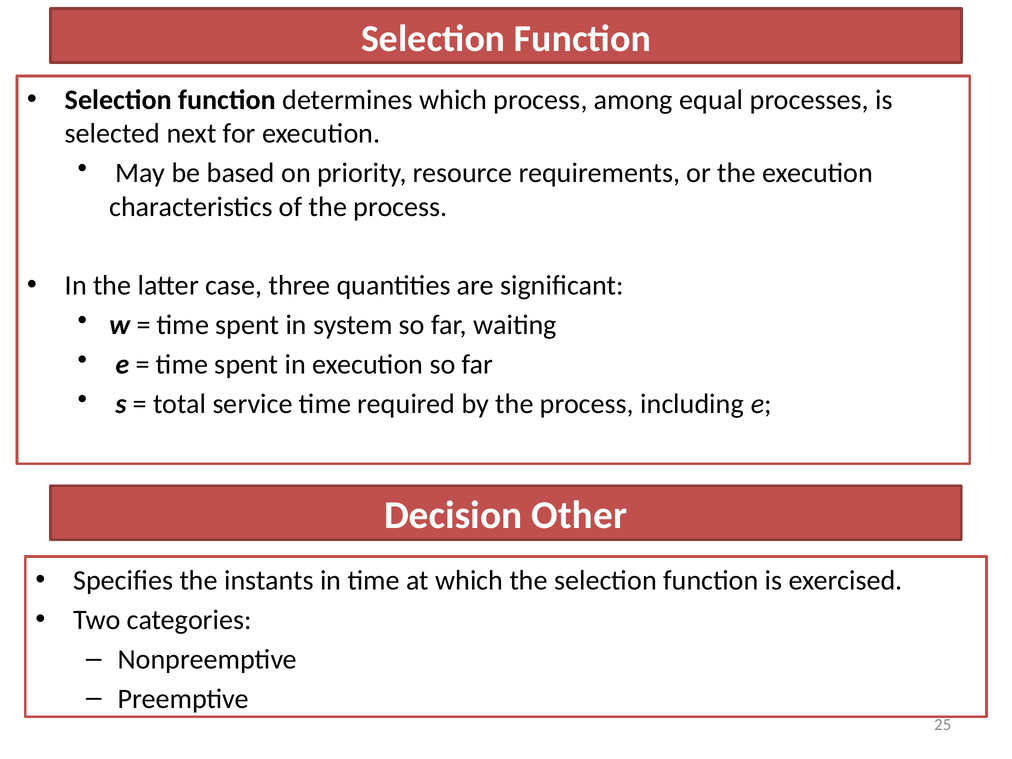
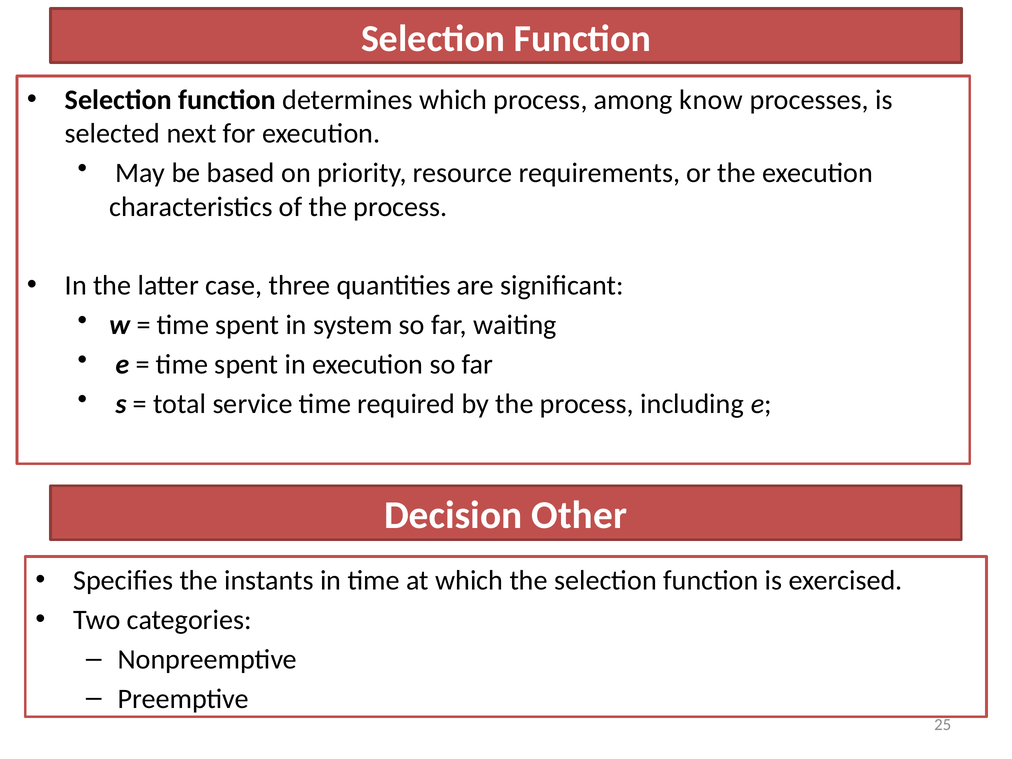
equal: equal -> know
